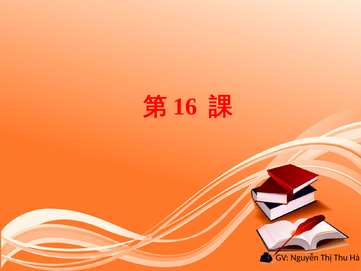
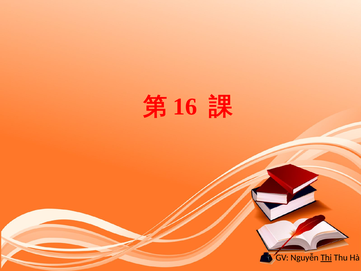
Thị underline: none -> present
